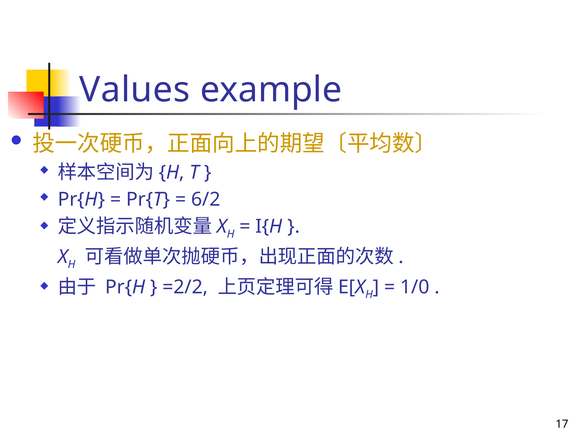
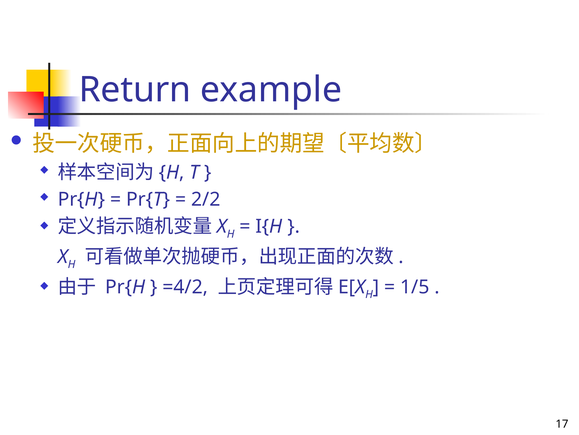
Values: Values -> Return
6/2: 6/2 -> 2/2
=2/2: =2/2 -> =4/2
1/0: 1/0 -> 1/5
